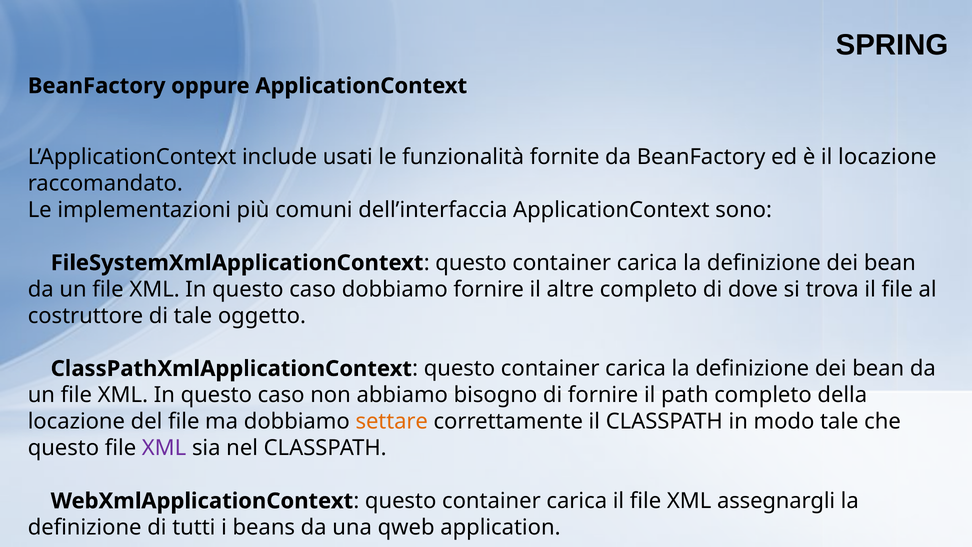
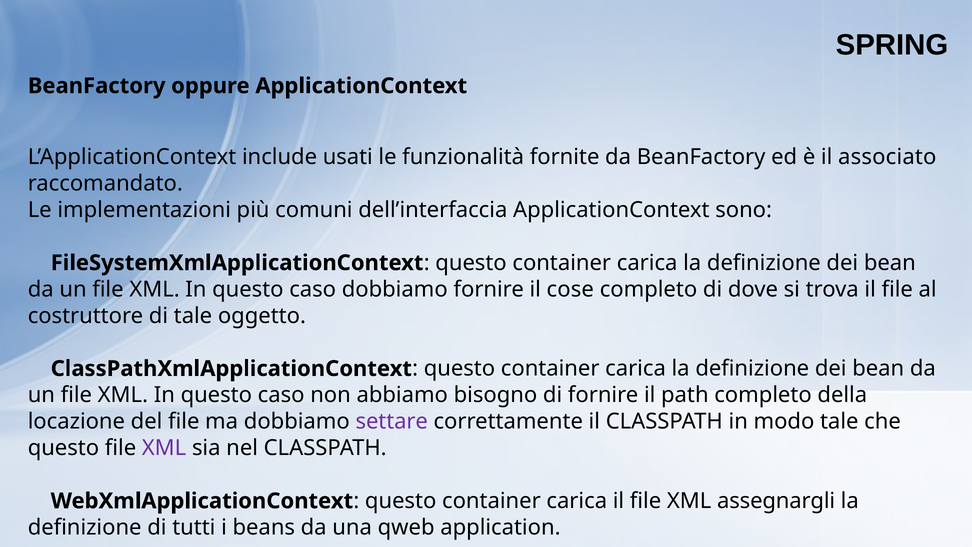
il locazione: locazione -> associato
altre: altre -> cose
settare colour: orange -> purple
